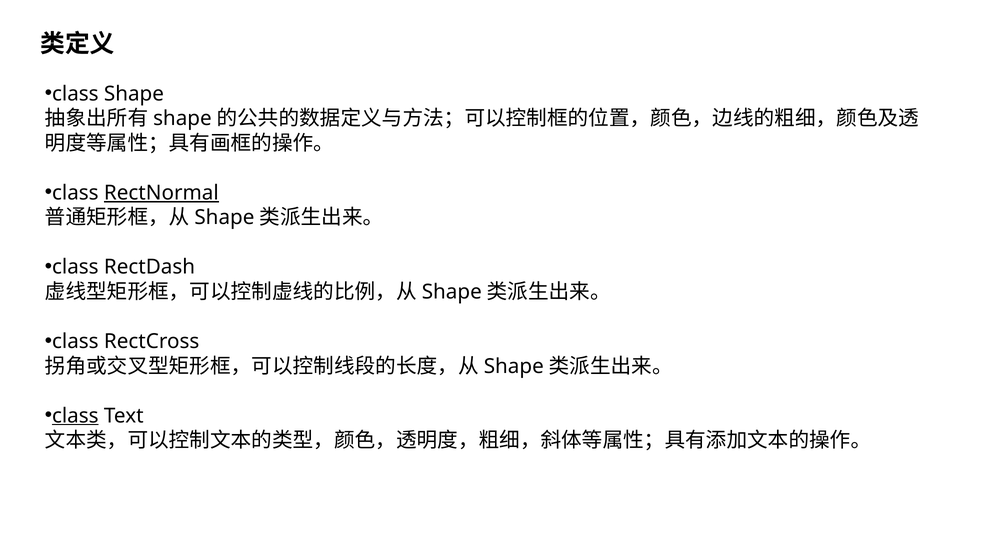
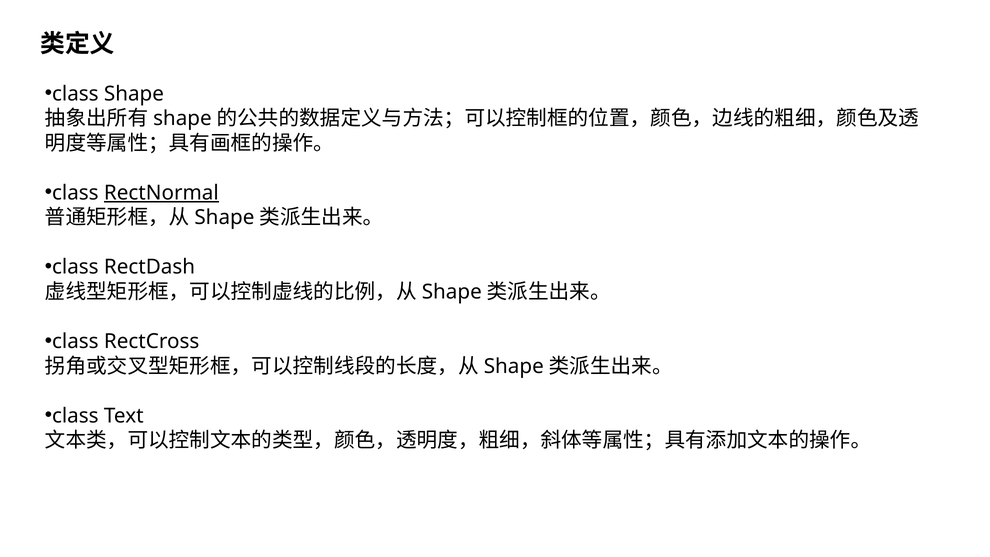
class at (75, 416) underline: present -> none
